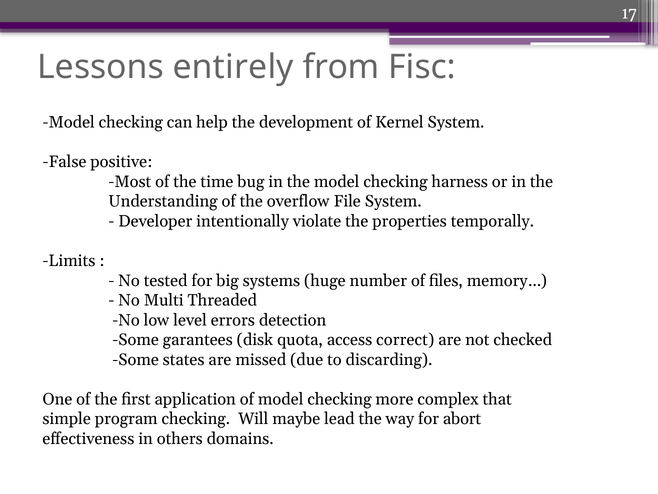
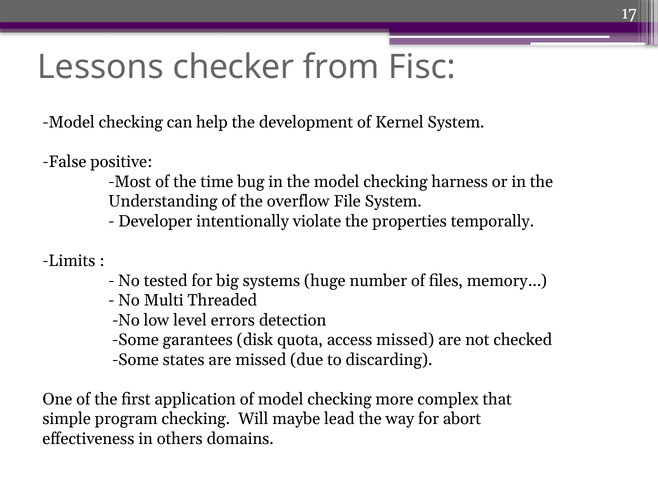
entirely: entirely -> checker
access correct: correct -> missed
